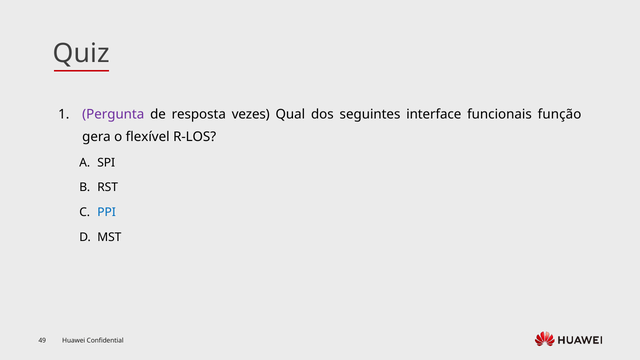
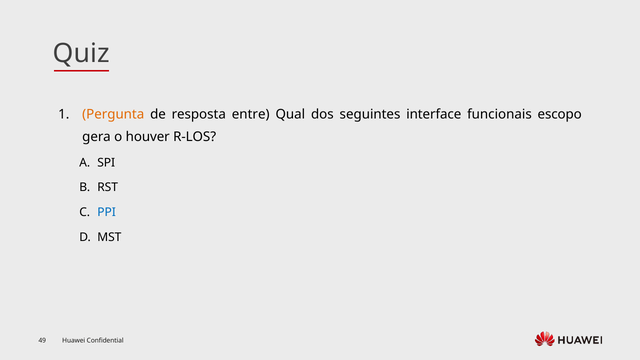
Pergunta colour: purple -> orange
vezes: vezes -> entre
função: função -> escopo
flexível: flexível -> houver
